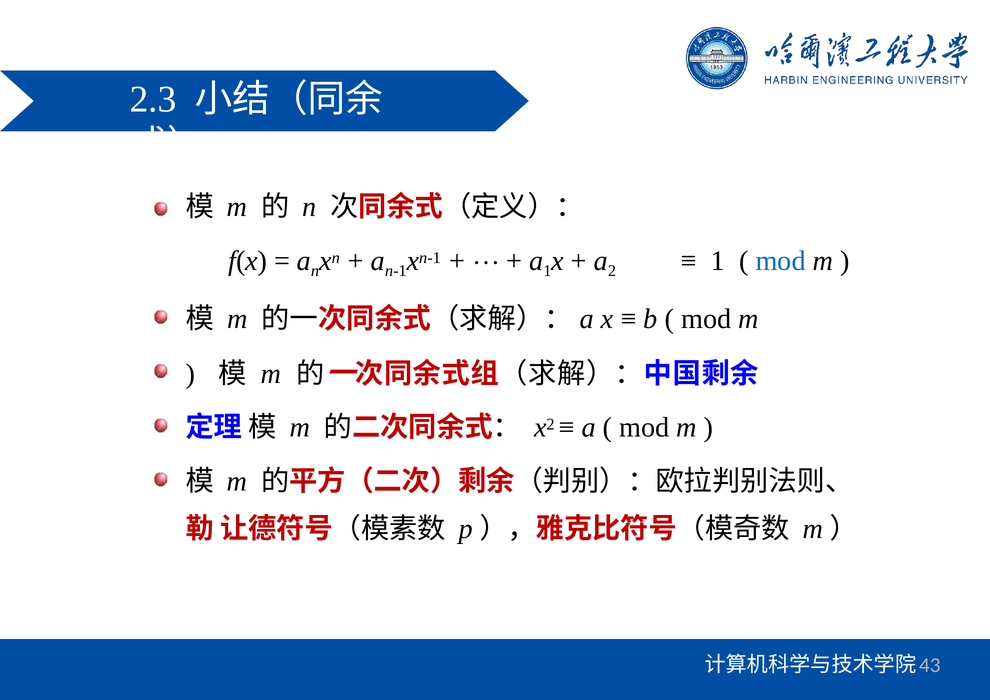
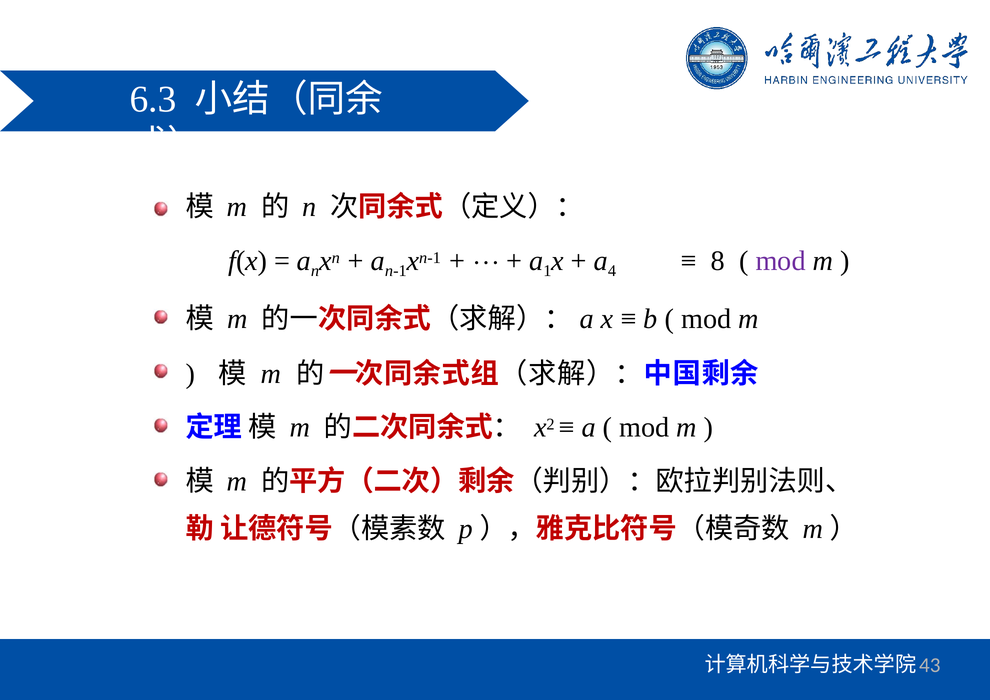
2.3: 2.3 -> 6.3
a 2: 2 -> 4
1 at (718, 261): 1 -> 8
mod at (781, 261) colour: blue -> purple
